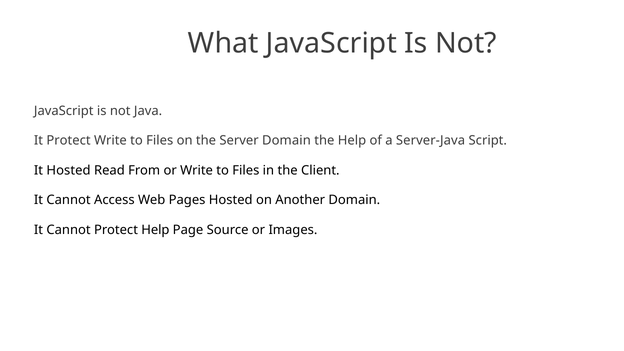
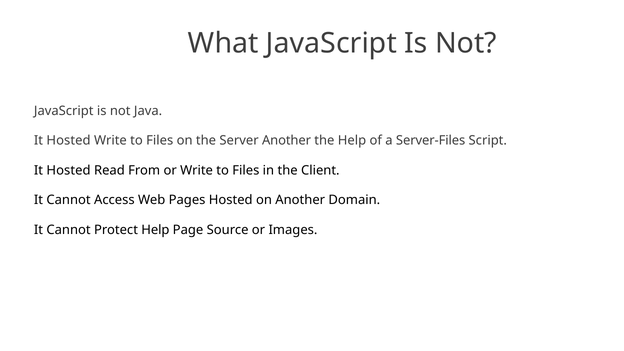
Protect at (69, 141): Protect -> Hosted
Server Domain: Domain -> Another
Server-Java: Server-Java -> Server-Files
